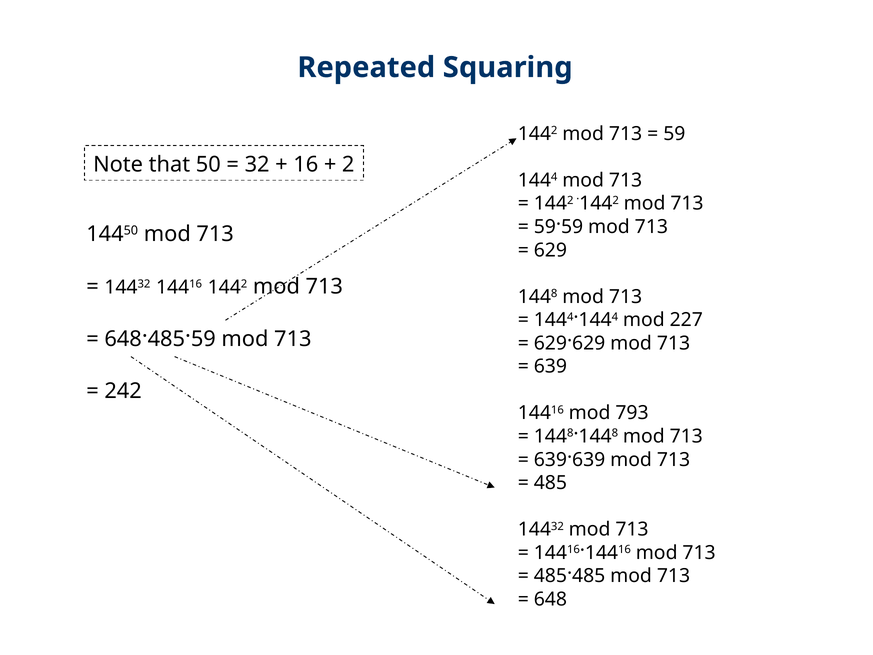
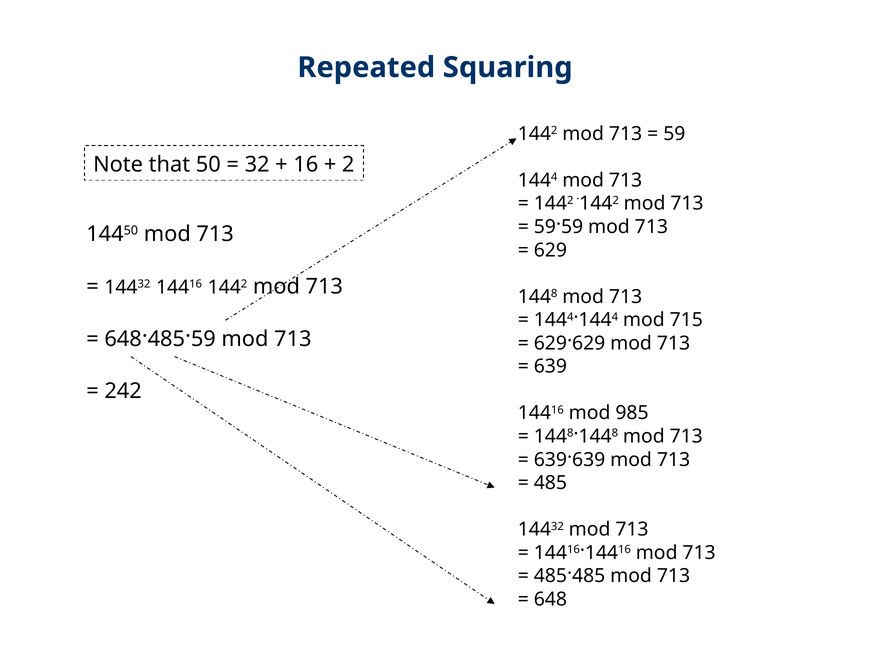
227: 227 -> 715
793: 793 -> 985
